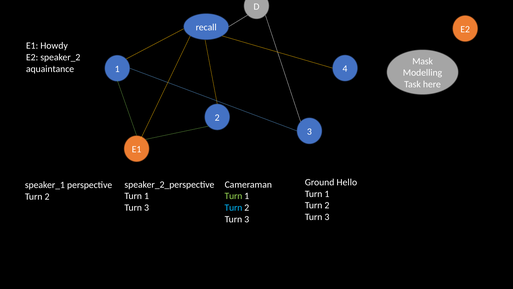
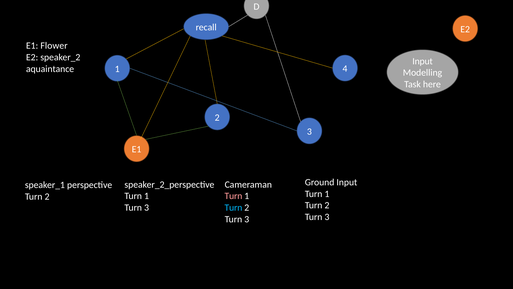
Howdy: Howdy -> Flower
Mask at (423, 61): Mask -> Input
Ground Hello: Hello -> Input
Turn at (233, 196) colour: light green -> pink
